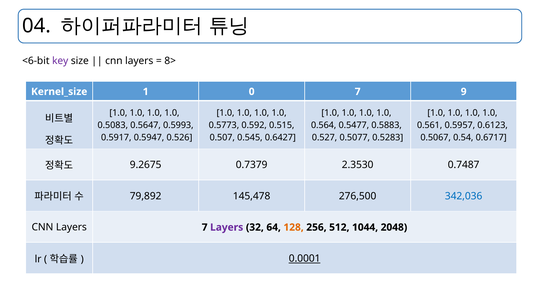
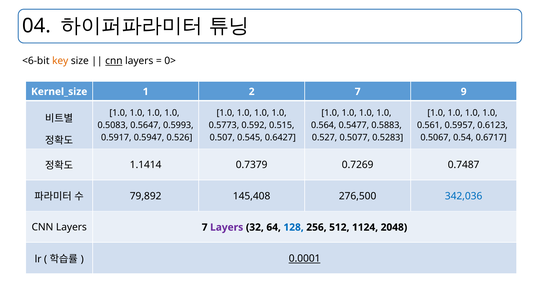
key colour: purple -> orange
cnn at (114, 61) underline: none -> present
8>: 8> -> 0>
0: 0 -> 2
9.2675: 9.2675 -> 1.1414
2.3530: 2.3530 -> 0.7269
145,478: 145,478 -> 145,408
128 colour: orange -> blue
1044: 1044 -> 1124
